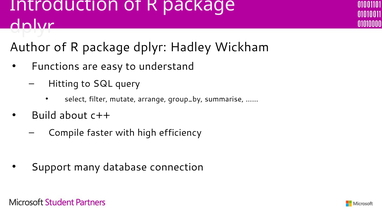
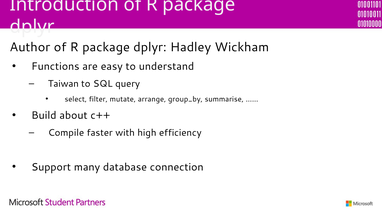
Hitting: Hitting -> Taiwan
